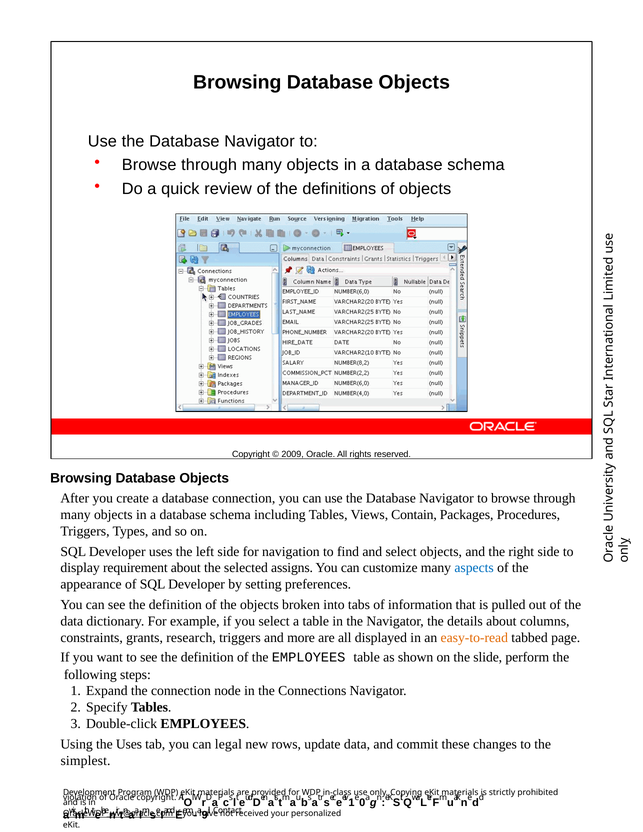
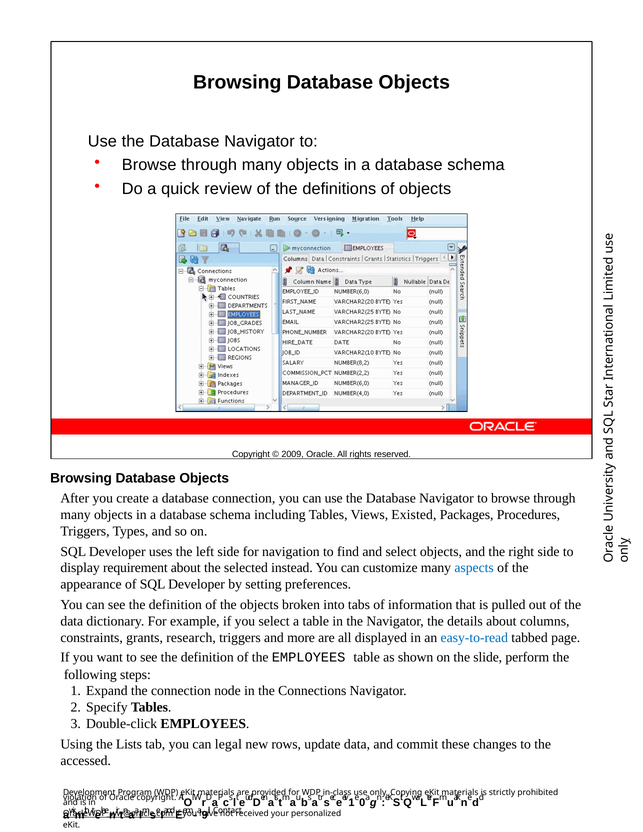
Contain: Contain -> Existed
assigns: assigns -> instead
easy-to-read colour: orange -> blue
the Uses: Uses -> Lists
simplest: simplest -> accessed
